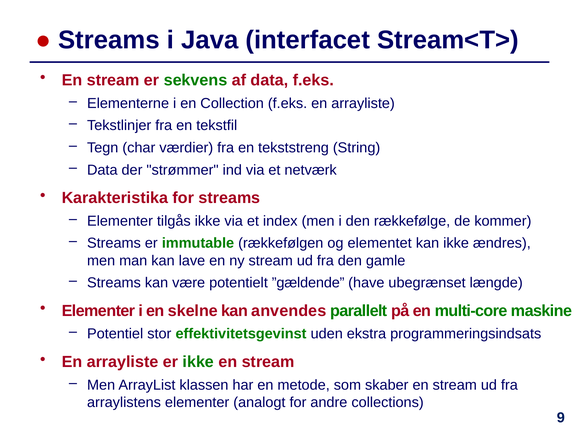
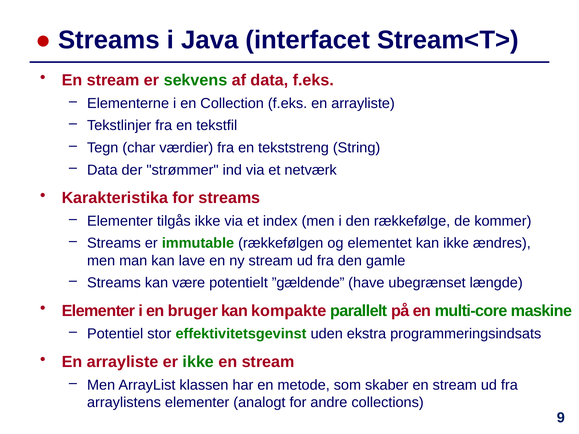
skelne: skelne -> bruger
anvendes: anvendes -> kompakte
